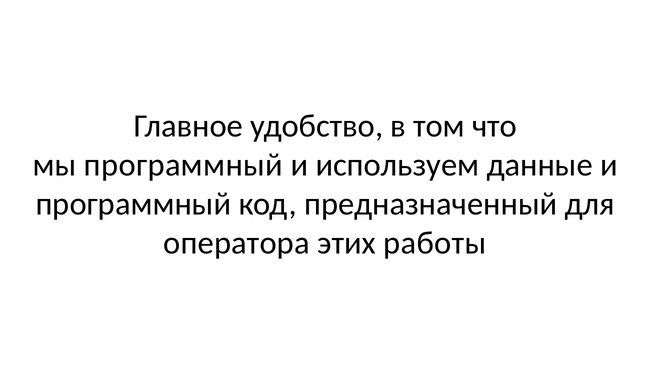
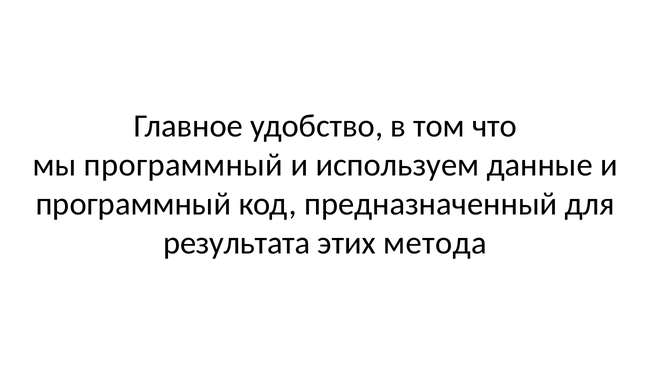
оператора: оператора -> результата
работы: работы -> метода
